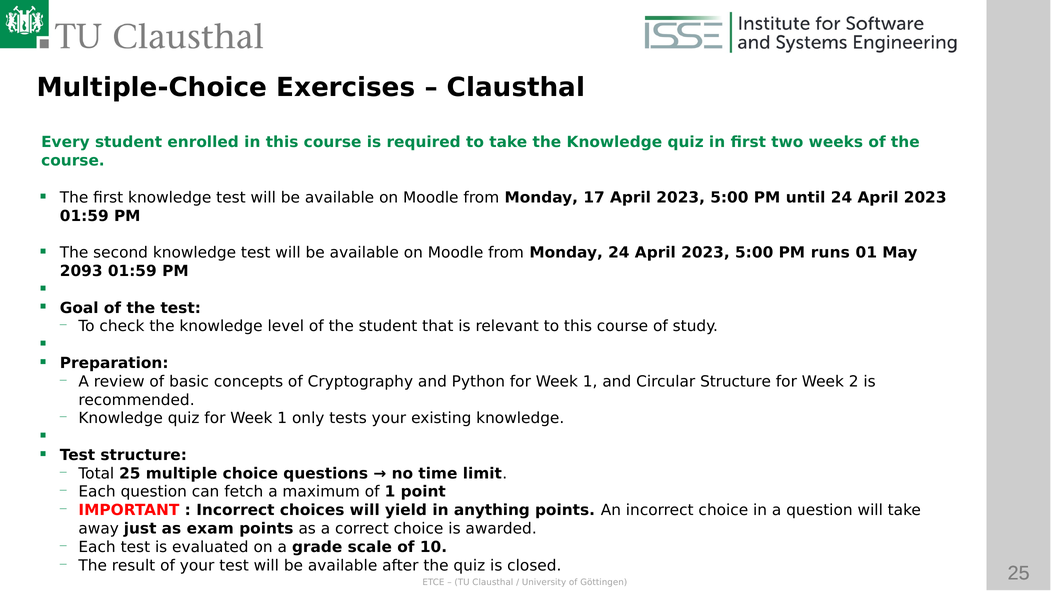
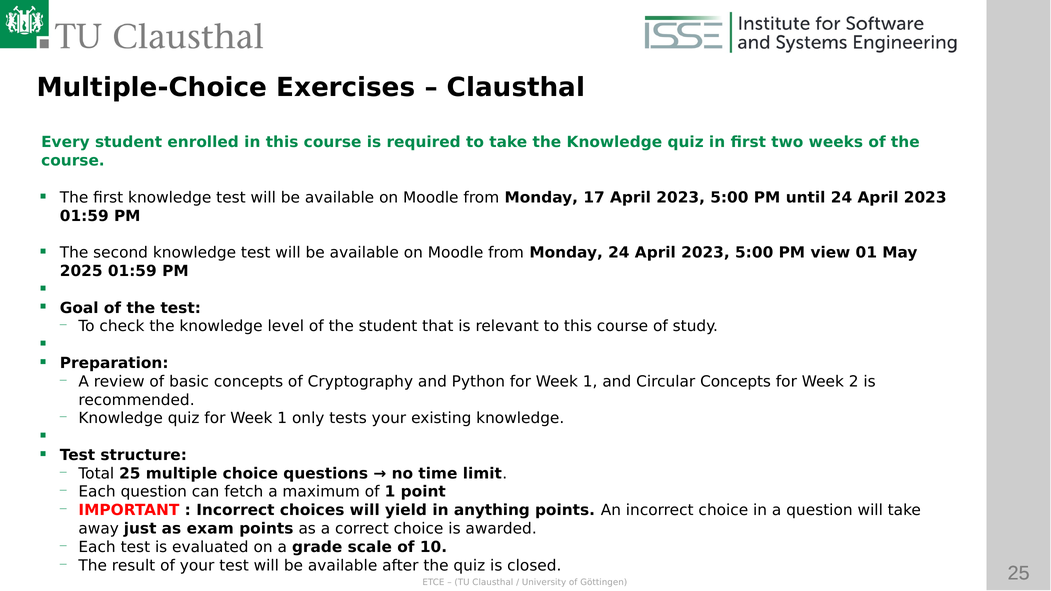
runs: runs -> view
2093: 2093 -> 2025
Circular Structure: Structure -> Concepts
